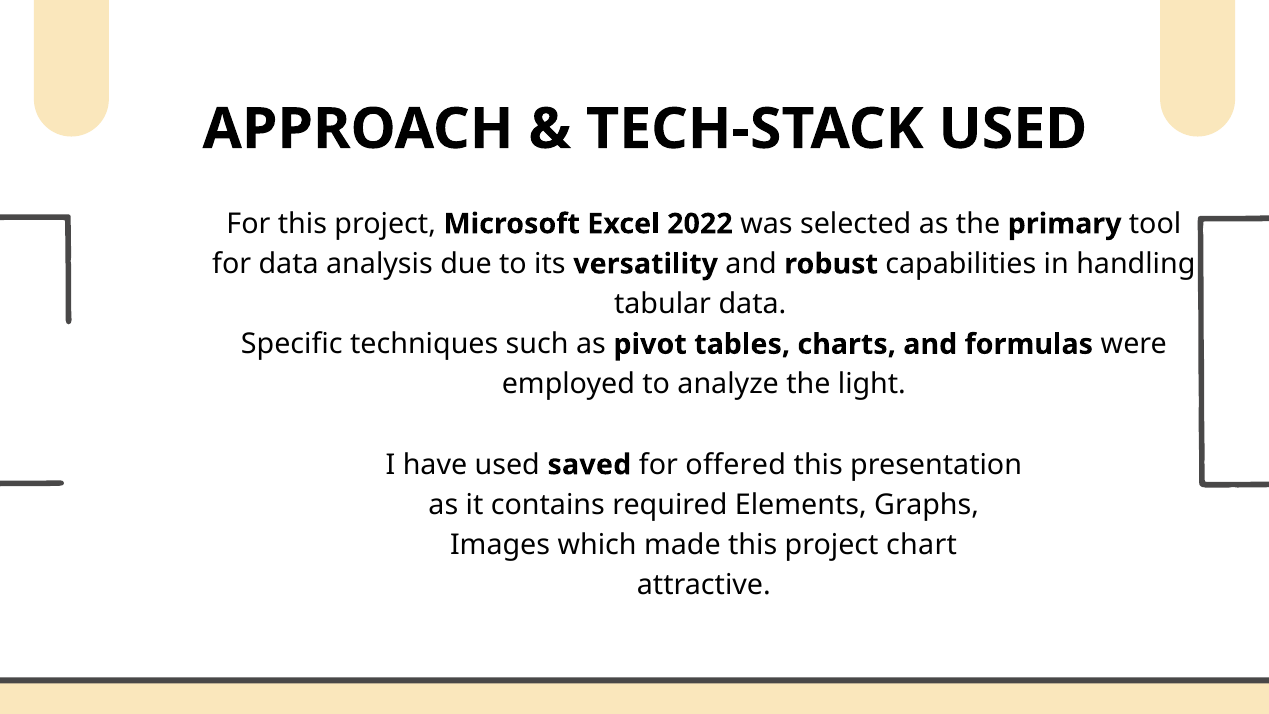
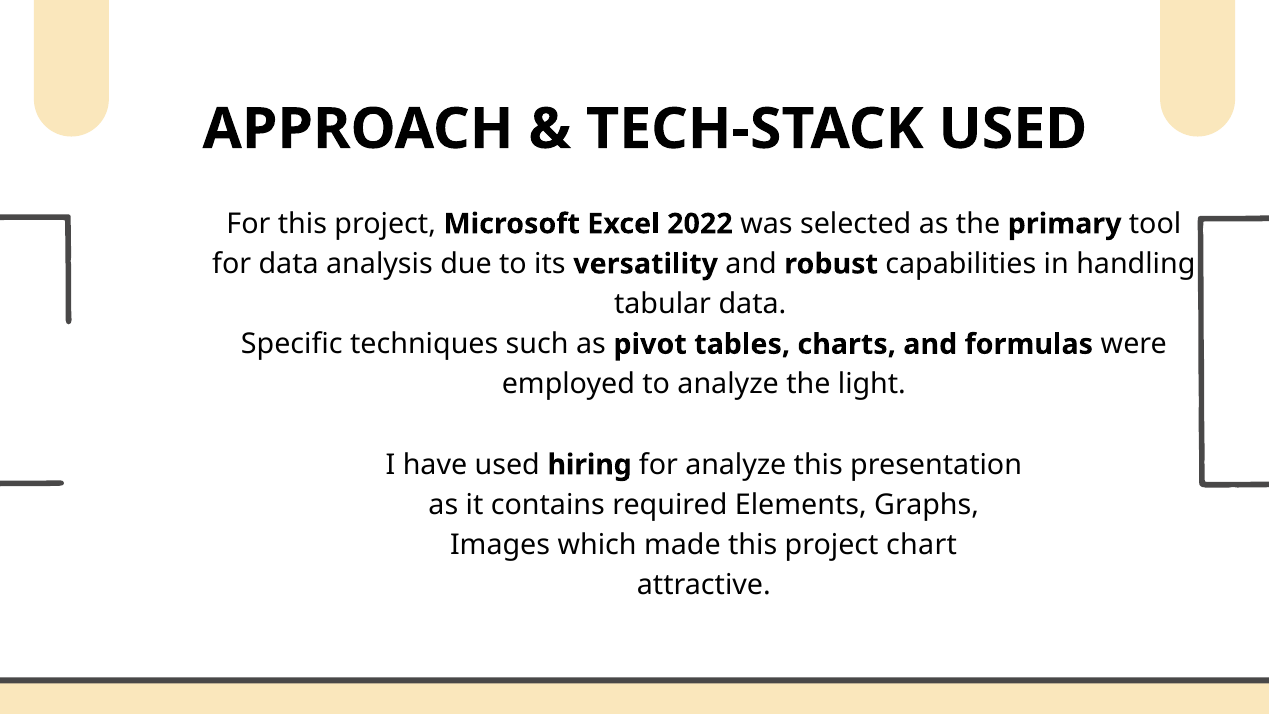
saved: saved -> hiring
for offered: offered -> analyze
